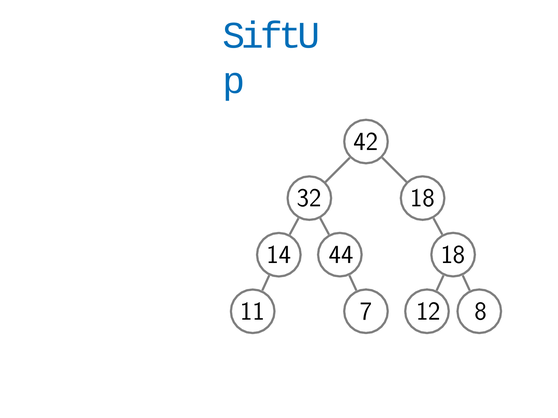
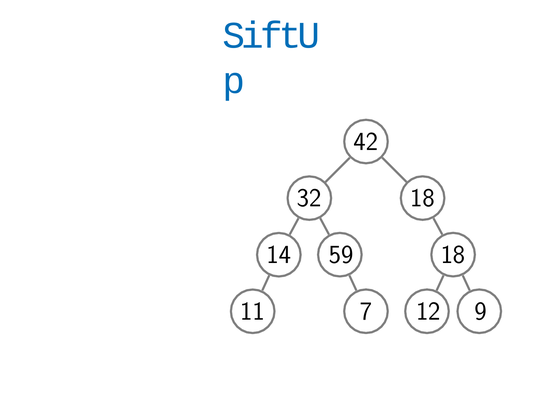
44: 44 -> 59
8: 8 -> 9
